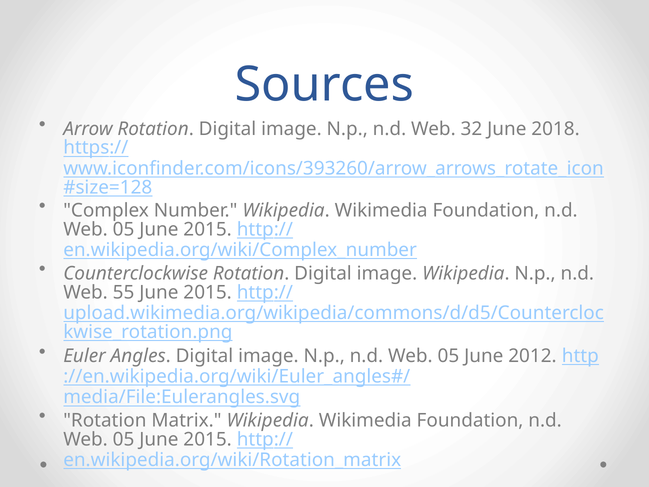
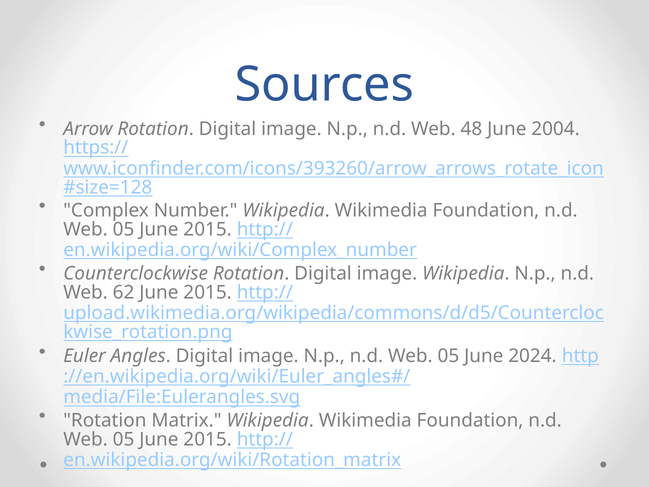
32: 32 -> 48
2018: 2018 -> 2004
55: 55 -> 62
2012: 2012 -> 2024
